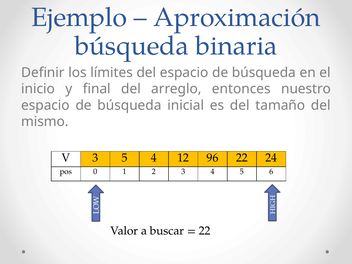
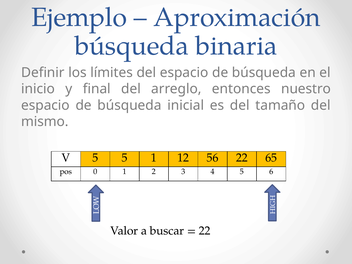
V 3: 3 -> 5
5 4: 4 -> 1
96: 96 -> 56
24: 24 -> 65
